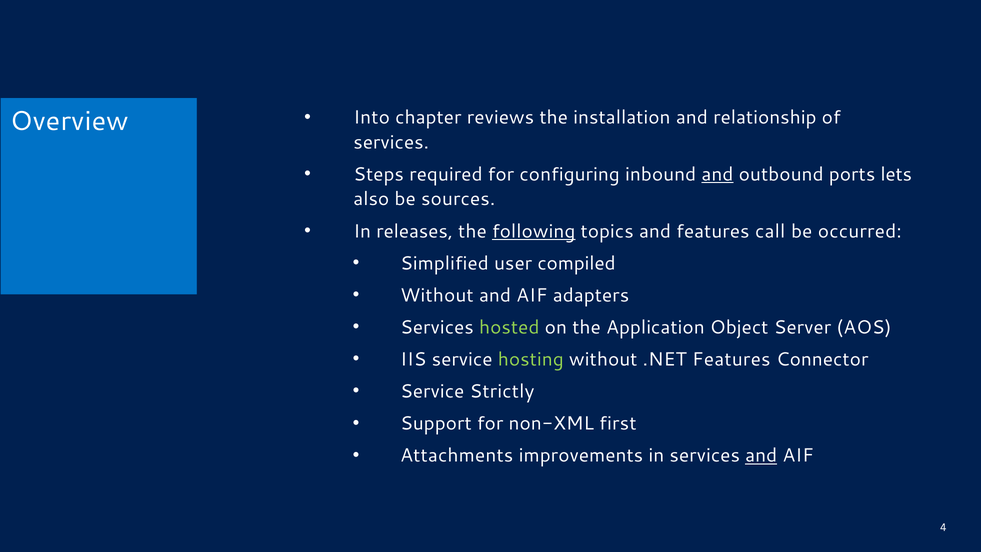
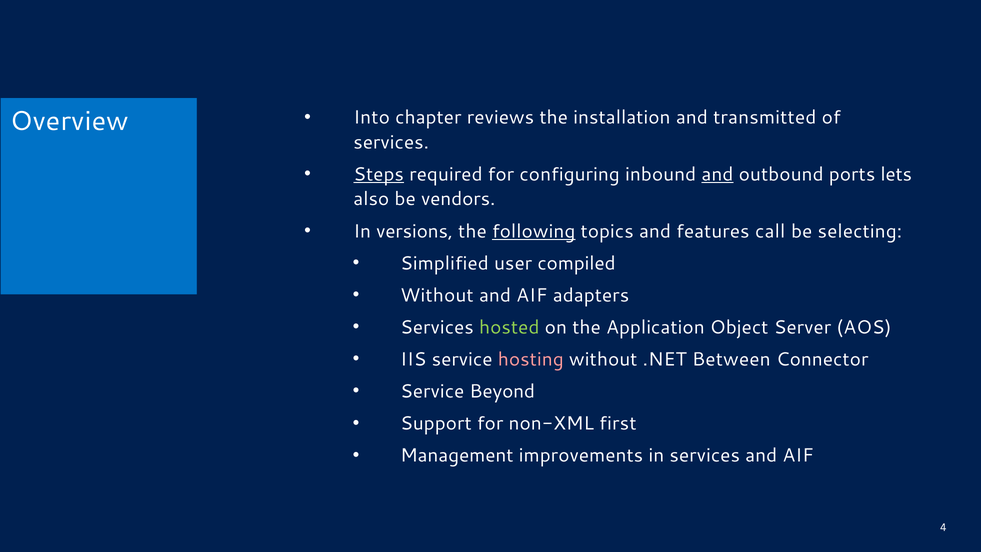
relationship: relationship -> transmitted
Steps underline: none -> present
sources: sources -> vendors
releases: releases -> versions
occurred: occurred -> selecting
hosting colour: light green -> pink
.NET Features: Features -> Between
Strictly: Strictly -> Beyond
Attachments: Attachments -> Management
and at (761, 456) underline: present -> none
